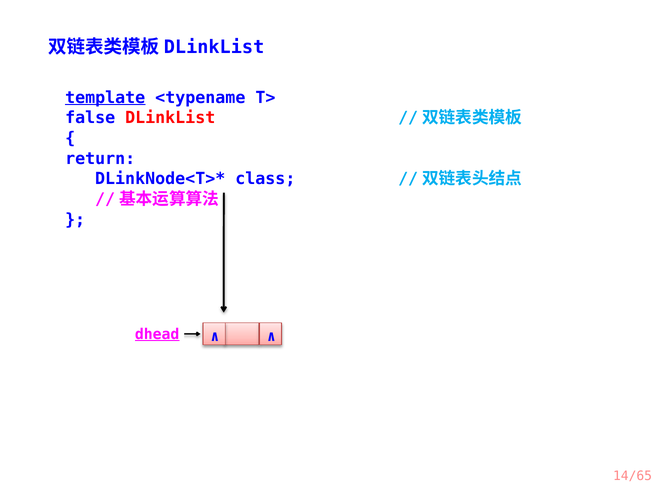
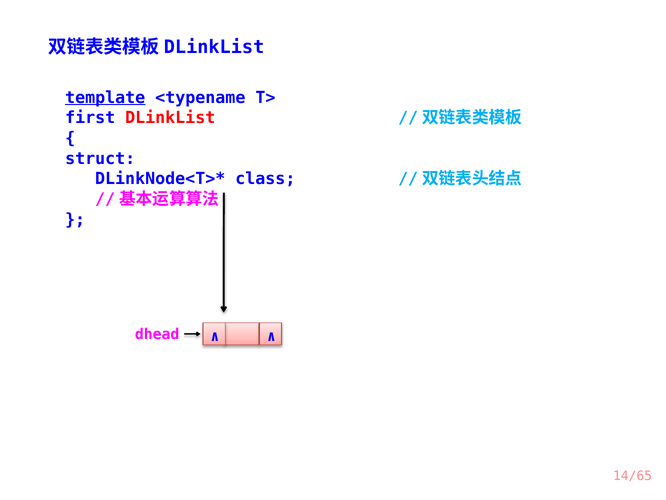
false: false -> first
return: return -> struct
dhead underline: present -> none
